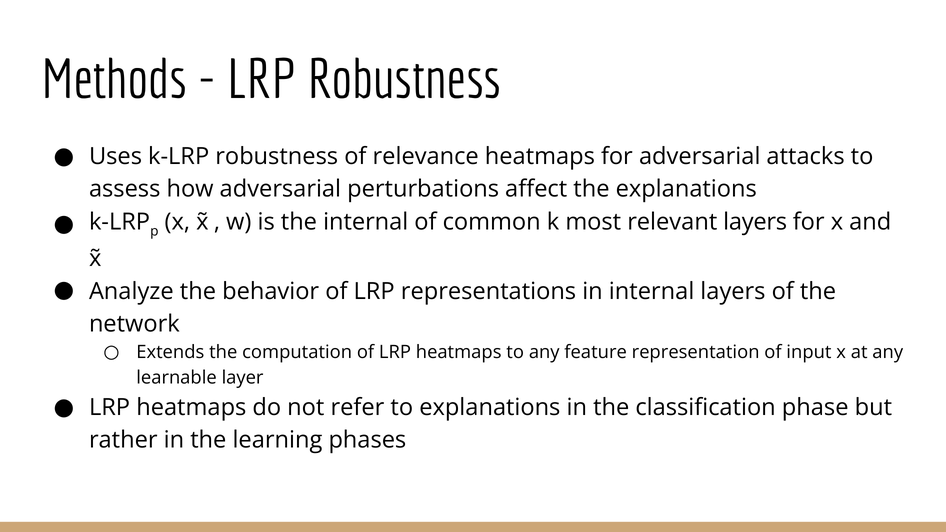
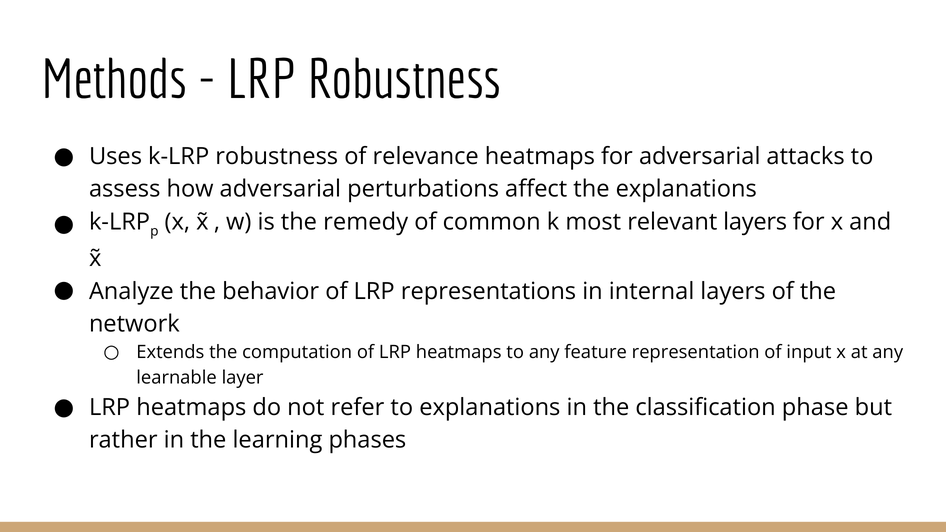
the internal: internal -> remedy
